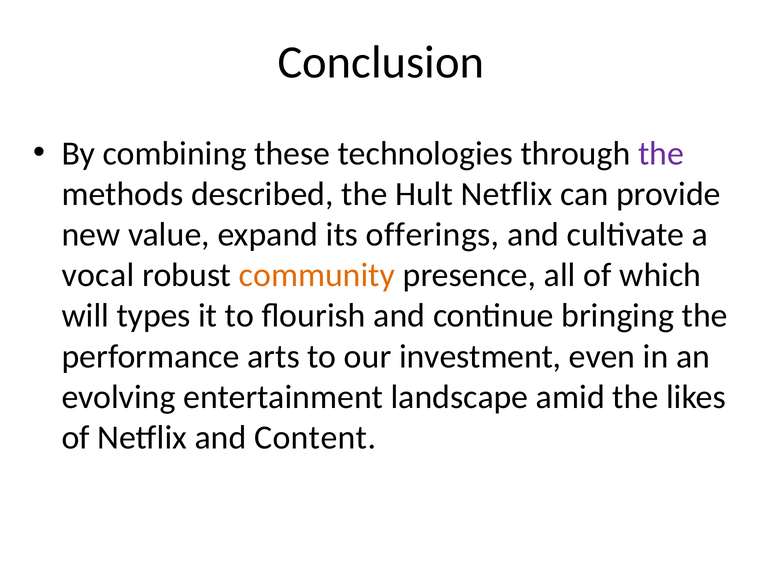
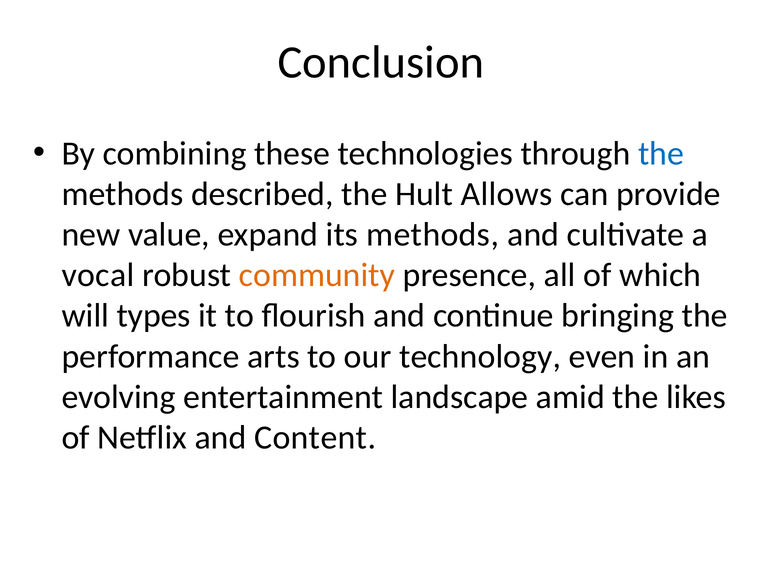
the at (661, 153) colour: purple -> blue
Hult Netflix: Netflix -> Allows
its offerings: offerings -> methods
investment: investment -> technology
